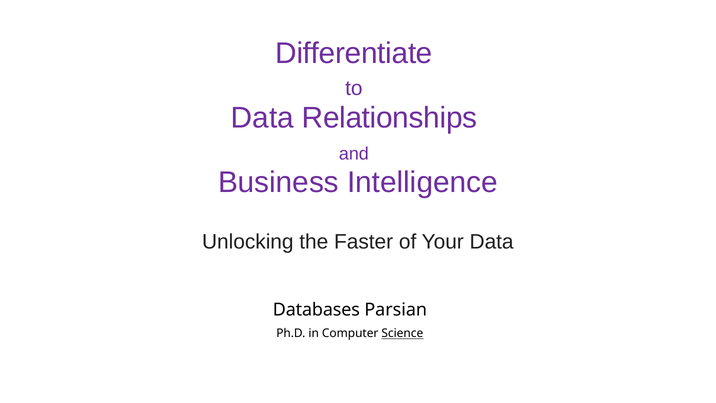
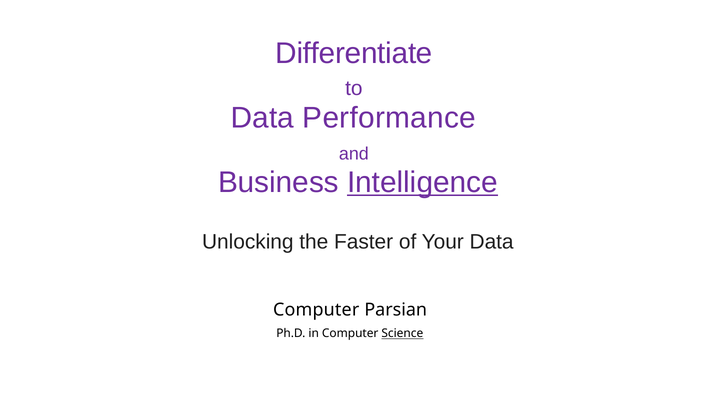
Relationships: Relationships -> Performance
Intelligence underline: none -> present
Databases at (316, 310): Databases -> Computer
